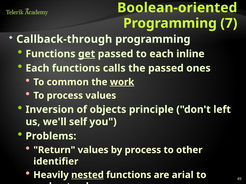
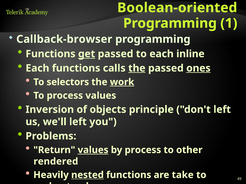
7: 7 -> 1
Callback-through: Callback-through -> Callback-browser
the at (137, 68) underline: none -> present
ones underline: none -> present
common: common -> selectors
we'll self: self -> left
values at (93, 150) underline: none -> present
identifier: identifier -> rendered
arial: arial -> take
